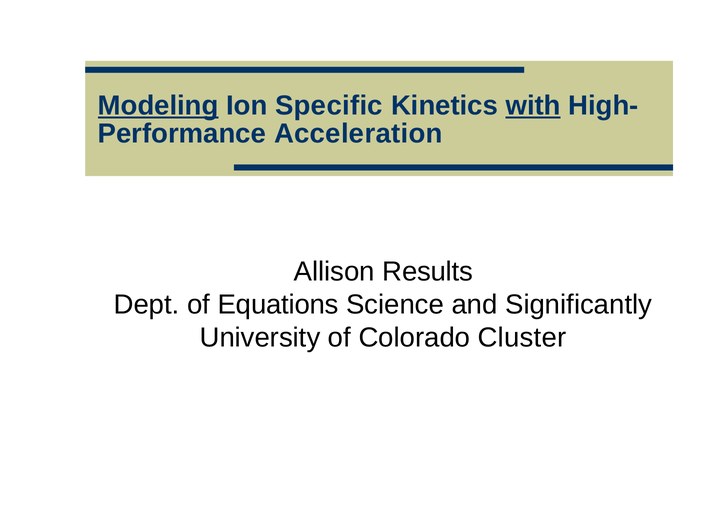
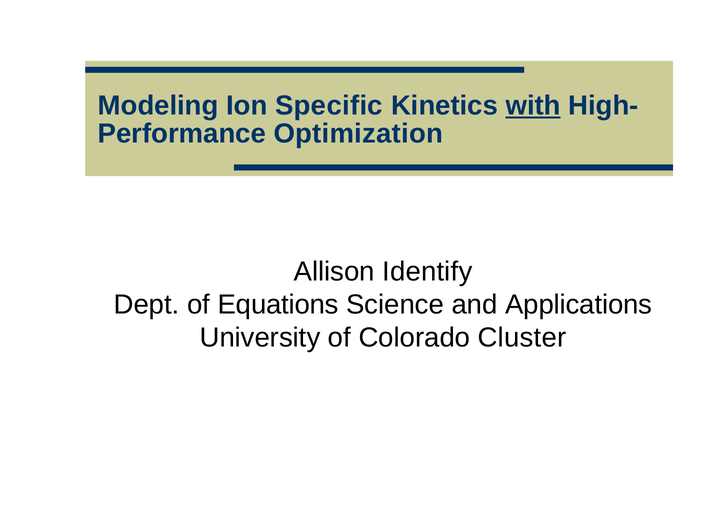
Modeling underline: present -> none
Acceleration: Acceleration -> Optimization
Results: Results -> Identify
Significantly: Significantly -> Applications
